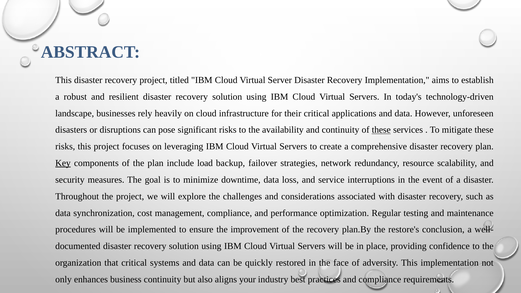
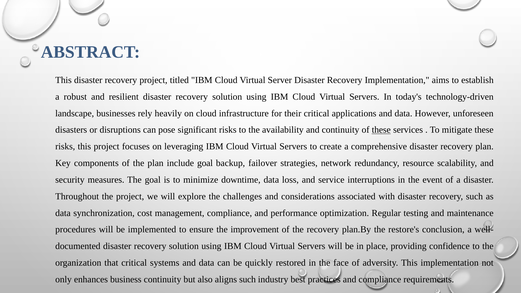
Key underline: present -> none
include load: load -> goal
aligns your: your -> such
